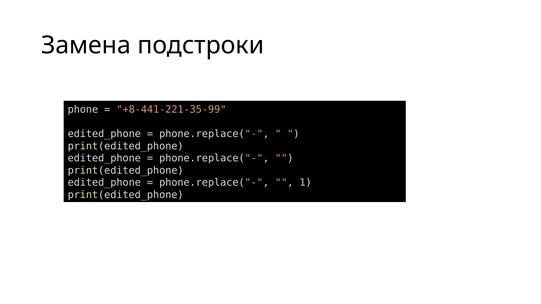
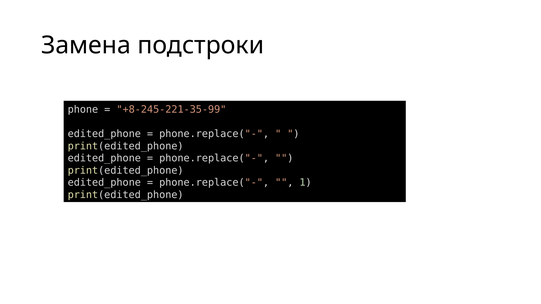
+8-441-221-35-99: +8-441-221-35-99 -> +8-245-221-35-99
